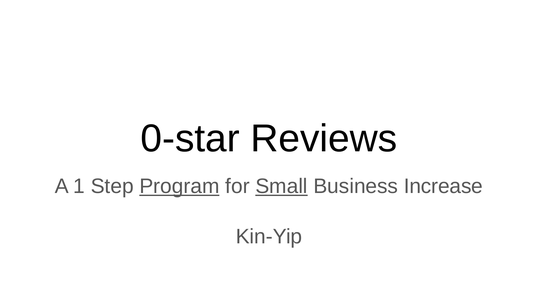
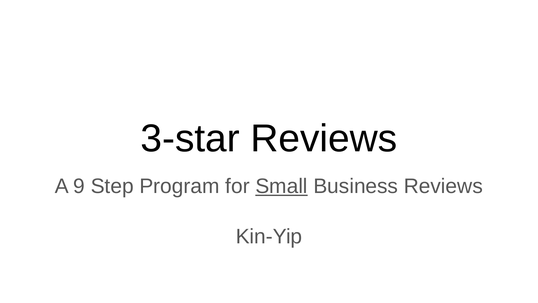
0-star: 0-star -> 3-star
1: 1 -> 9
Program underline: present -> none
Business Increase: Increase -> Reviews
